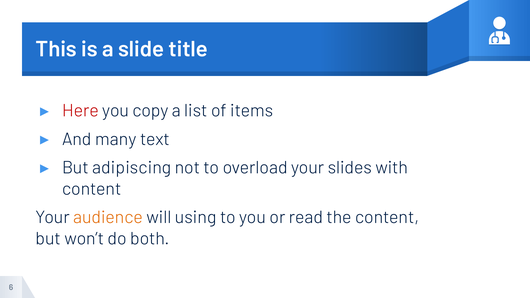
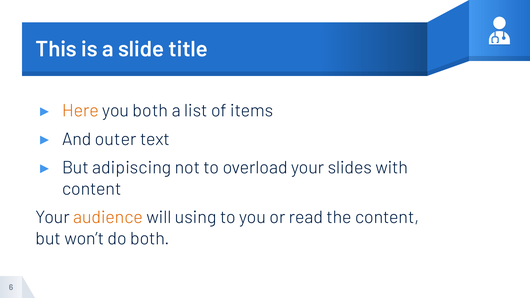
Here colour: red -> orange
you copy: copy -> both
many: many -> outer
